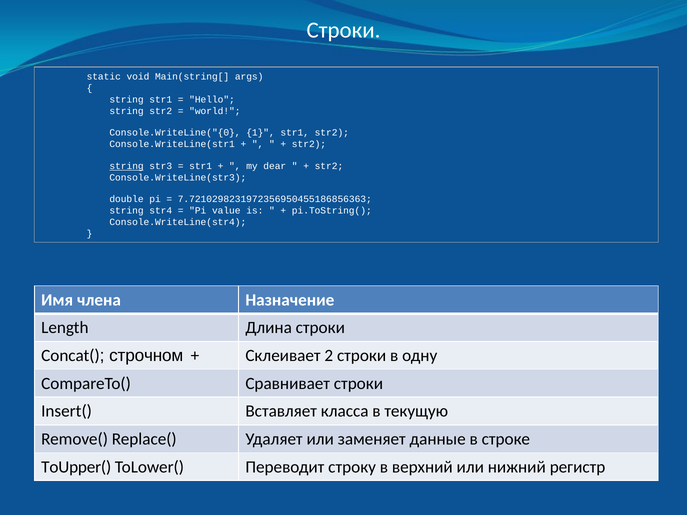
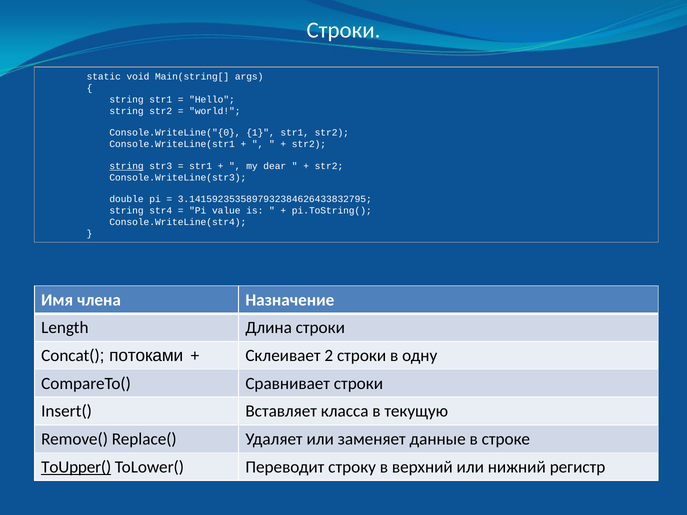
7.7210298231972356950455186856363: 7.7210298231972356950455186856363 -> 3.1415923535897932384626433832795
строчном: строчном -> потоками
ToUpper( underline: none -> present
